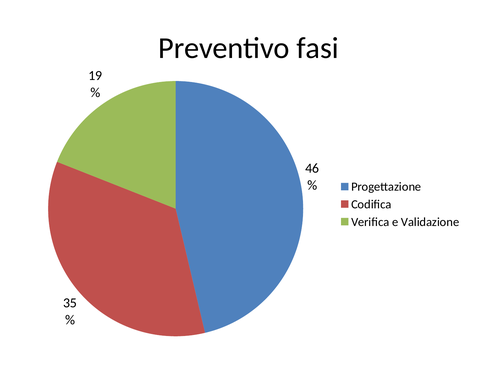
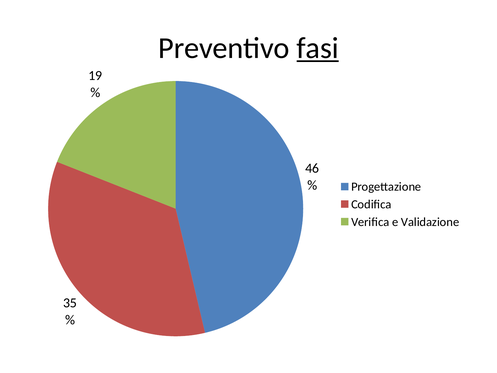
fasi underline: none -> present
